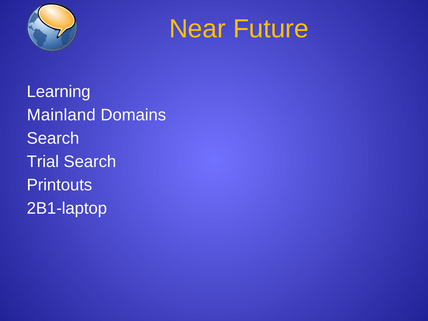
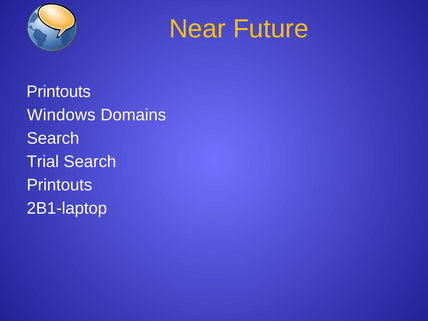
Learning at (59, 92): Learning -> Printouts
Mainland: Mainland -> Windows
